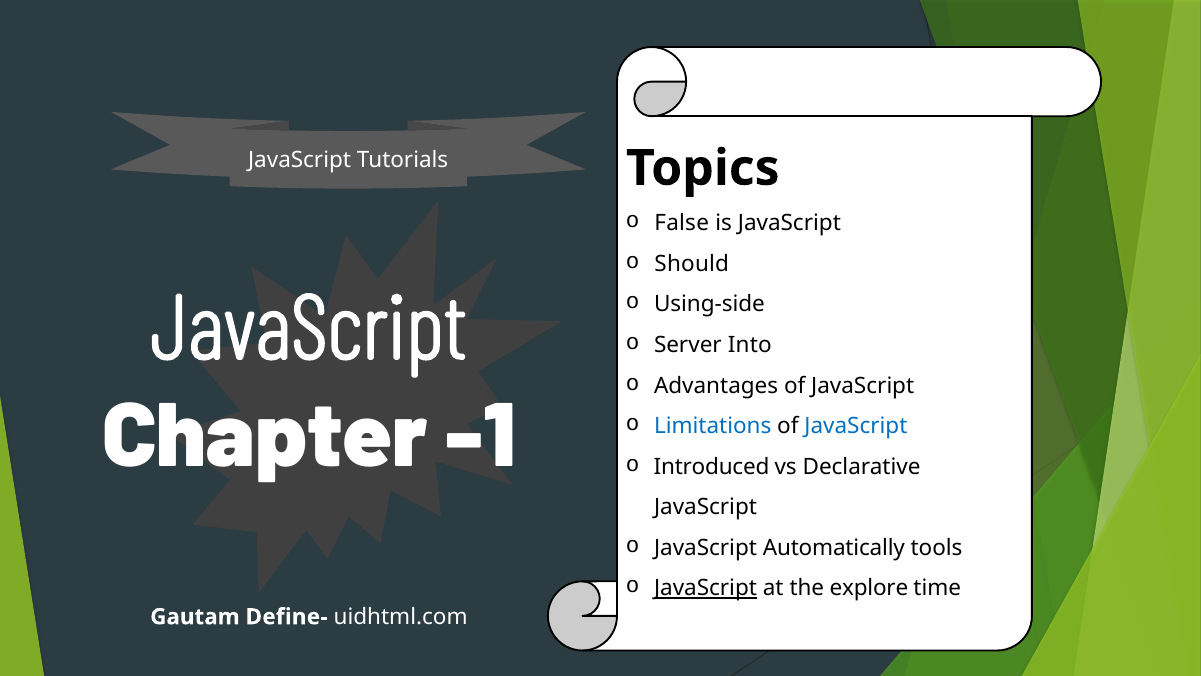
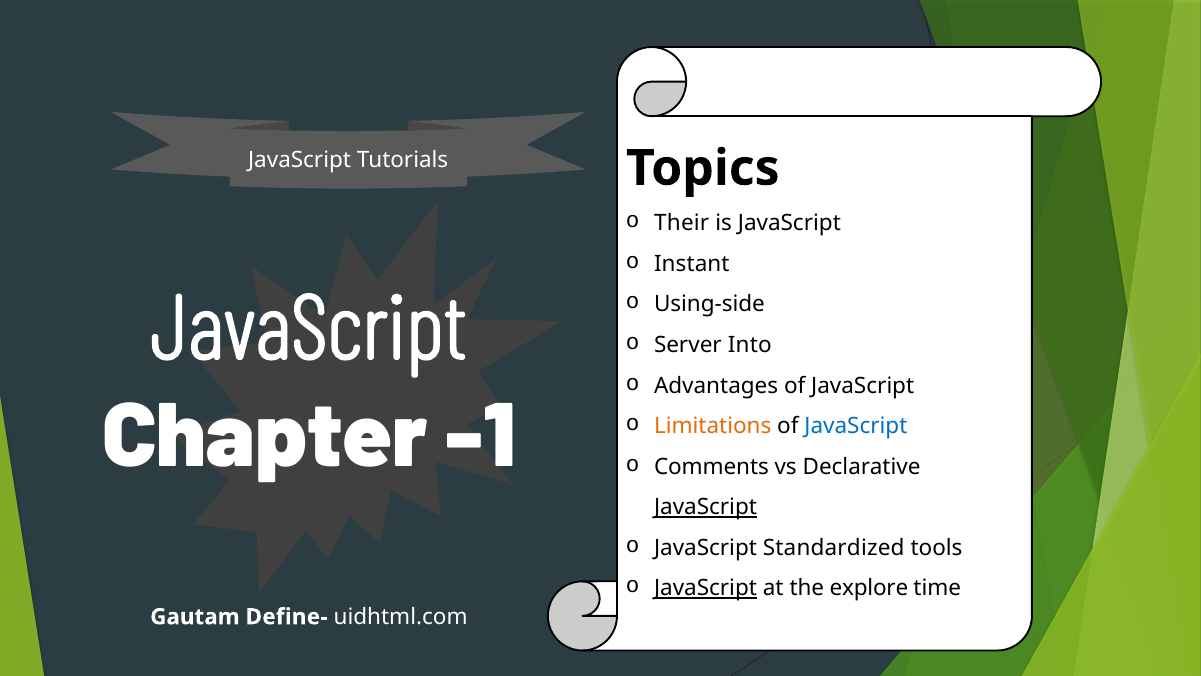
False: False -> Their
Should: Should -> Instant
Limitations colour: blue -> orange
Introduced: Introduced -> Comments
JavaScript at (706, 507) underline: none -> present
Automatically: Automatically -> Standardized
